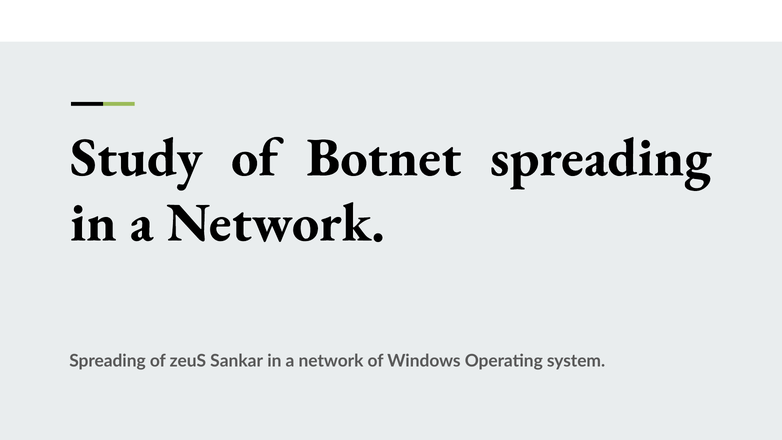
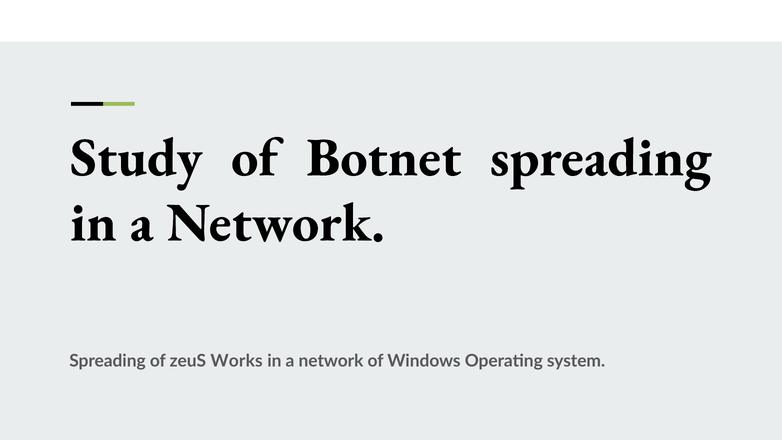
Sankar: Sankar -> Works
